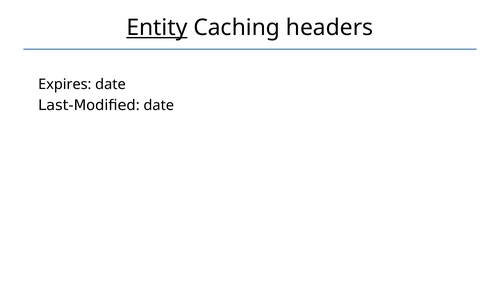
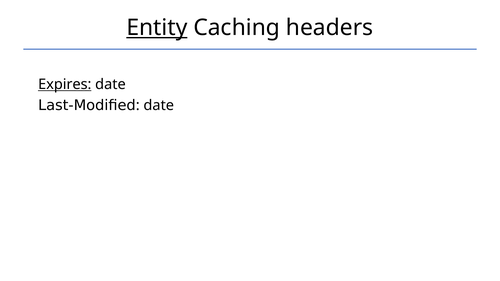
Expires underline: none -> present
